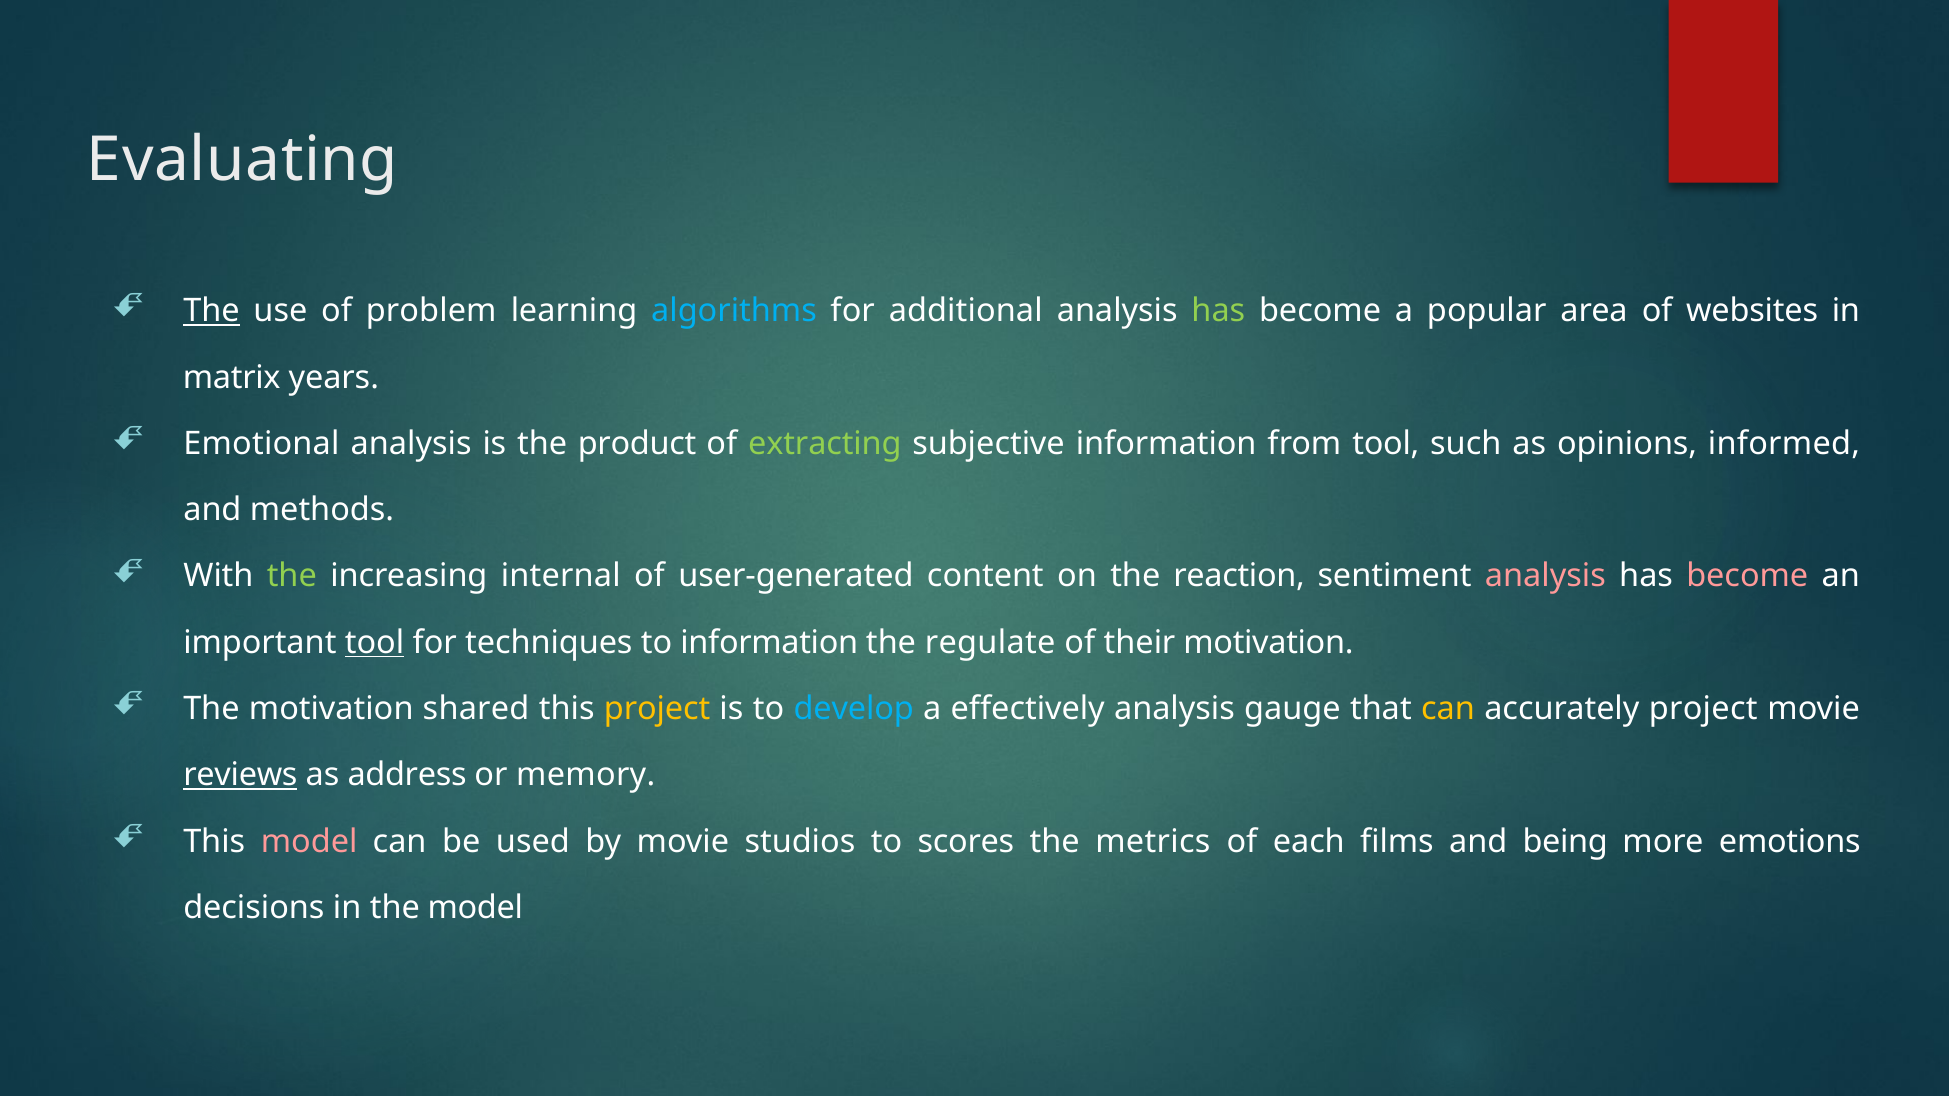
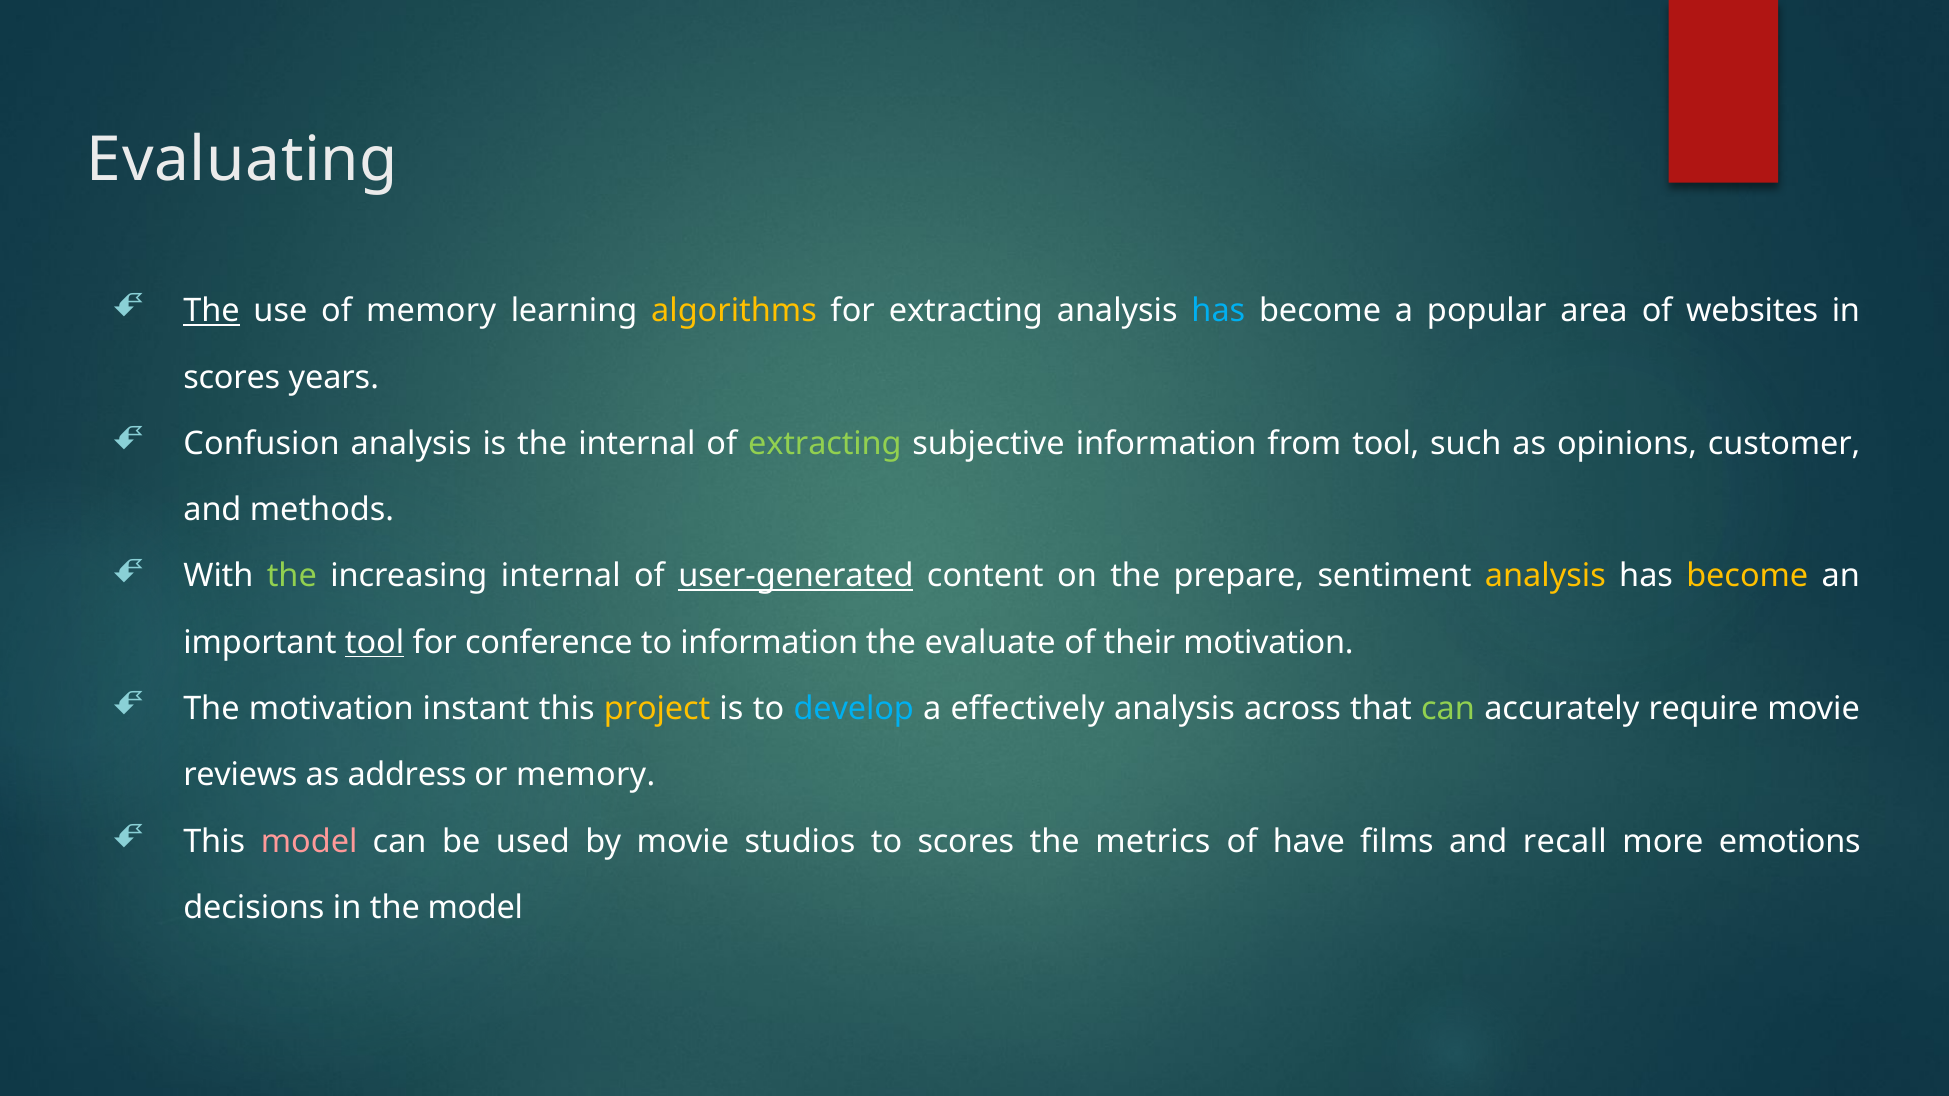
of problem: problem -> memory
algorithms colour: light blue -> yellow
for additional: additional -> extracting
has at (1218, 311) colour: light green -> light blue
matrix at (232, 378): matrix -> scores
Emotional: Emotional -> Confusion
the product: product -> internal
informed: informed -> customer
user-generated underline: none -> present
reaction: reaction -> prepare
analysis at (1545, 576) colour: pink -> yellow
become at (1747, 576) colour: pink -> yellow
techniques: techniques -> conference
regulate: regulate -> evaluate
shared: shared -> instant
gauge: gauge -> across
can at (1448, 709) colour: yellow -> light green
accurately project: project -> require
reviews underline: present -> none
each: each -> have
being: being -> recall
